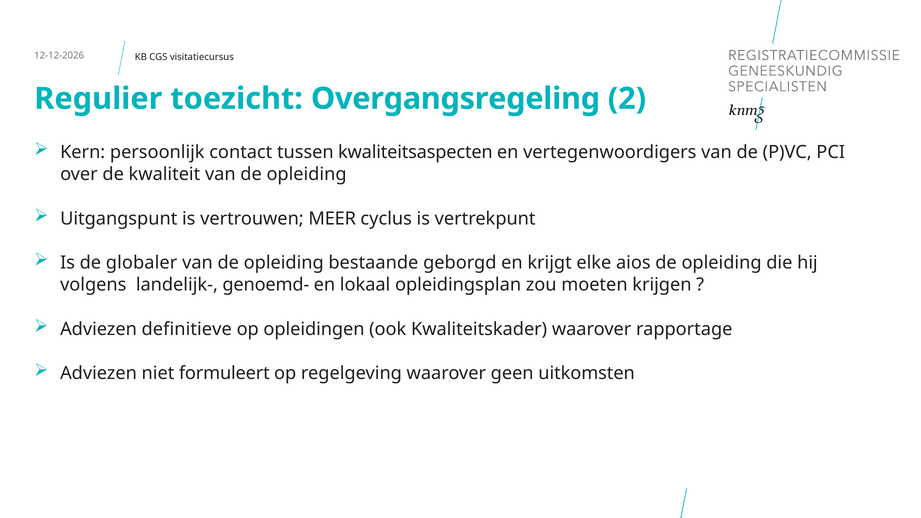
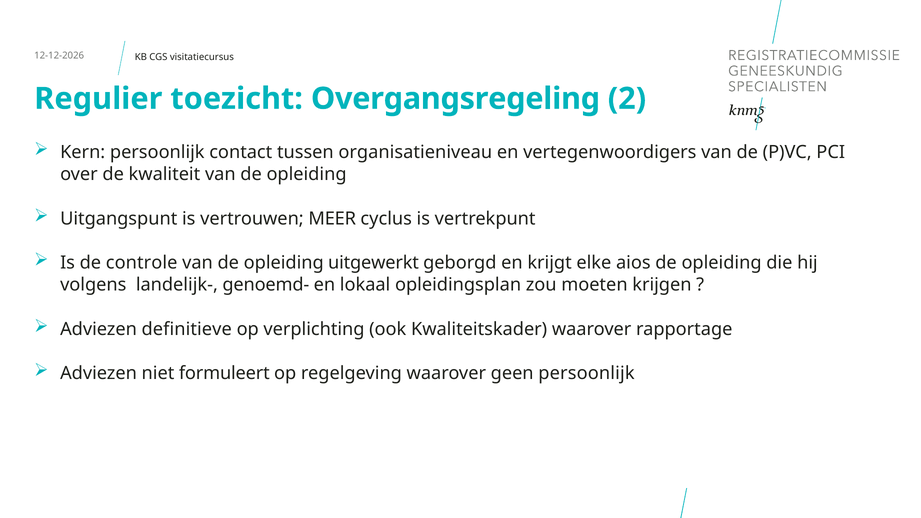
kwaliteitsaspecten: kwaliteitsaspecten -> organisatieniveau
globaler: globaler -> controle
bestaande: bestaande -> uitgewerkt
opleidingen: opleidingen -> verplichting
geen uitkomsten: uitkomsten -> persoonlijk
